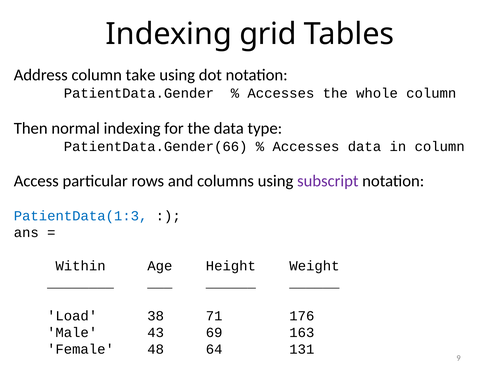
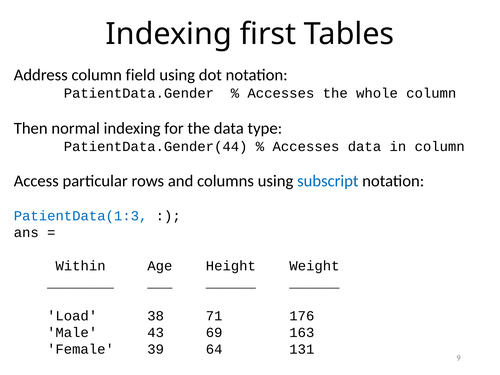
grid: grid -> first
take: take -> field
PatientData.Gender(66: PatientData.Gender(66 -> PatientData.Gender(44
subscript colour: purple -> blue
48: 48 -> 39
